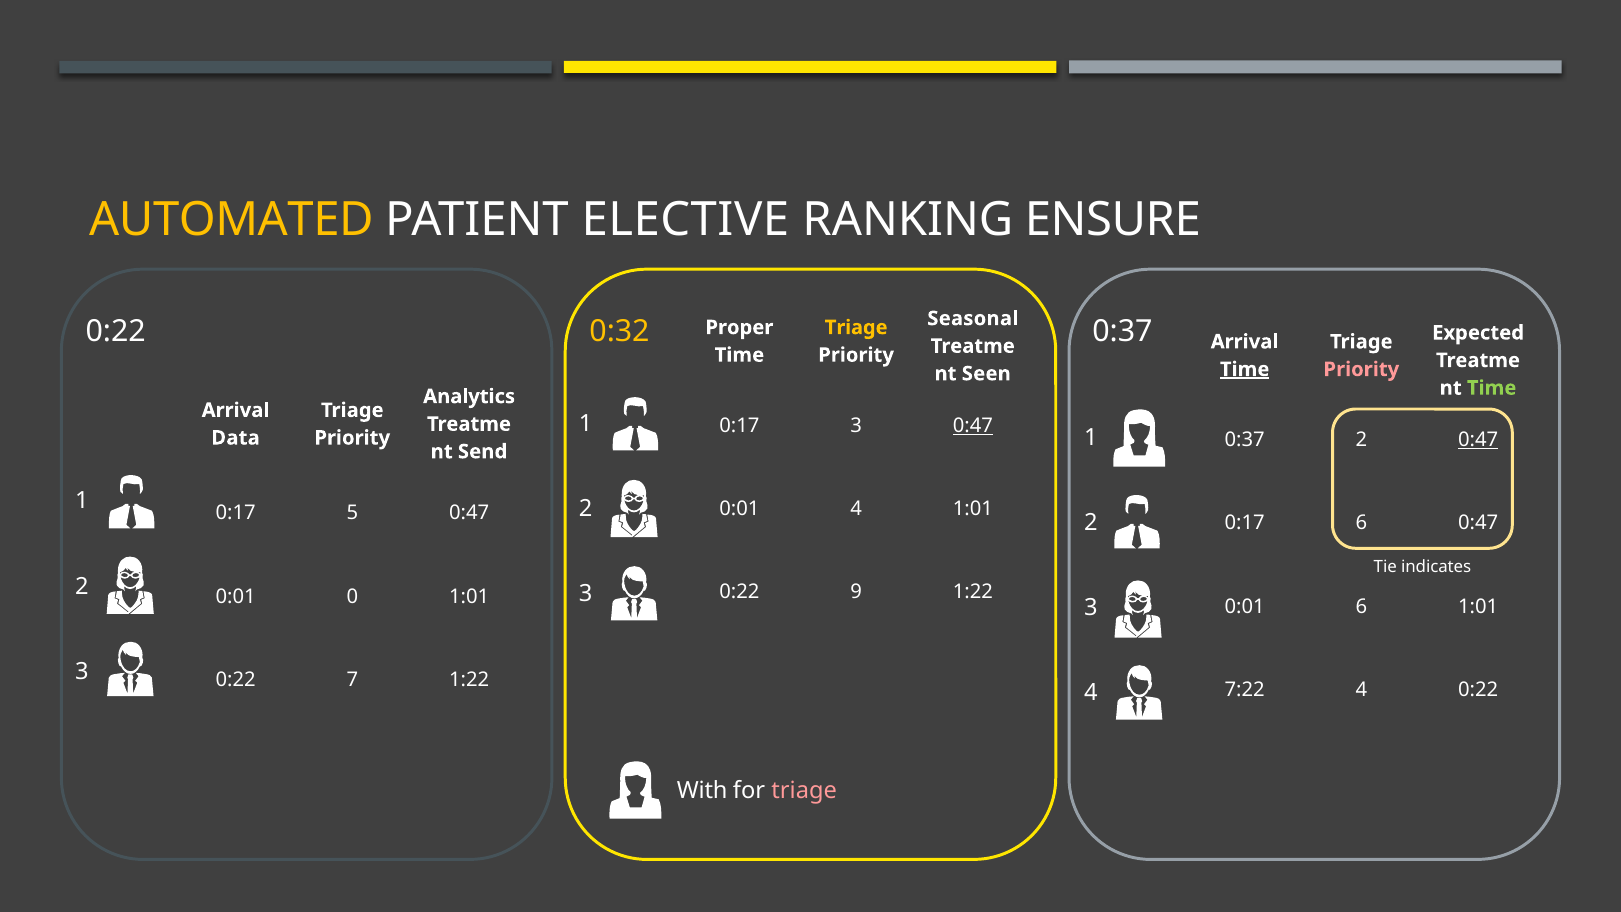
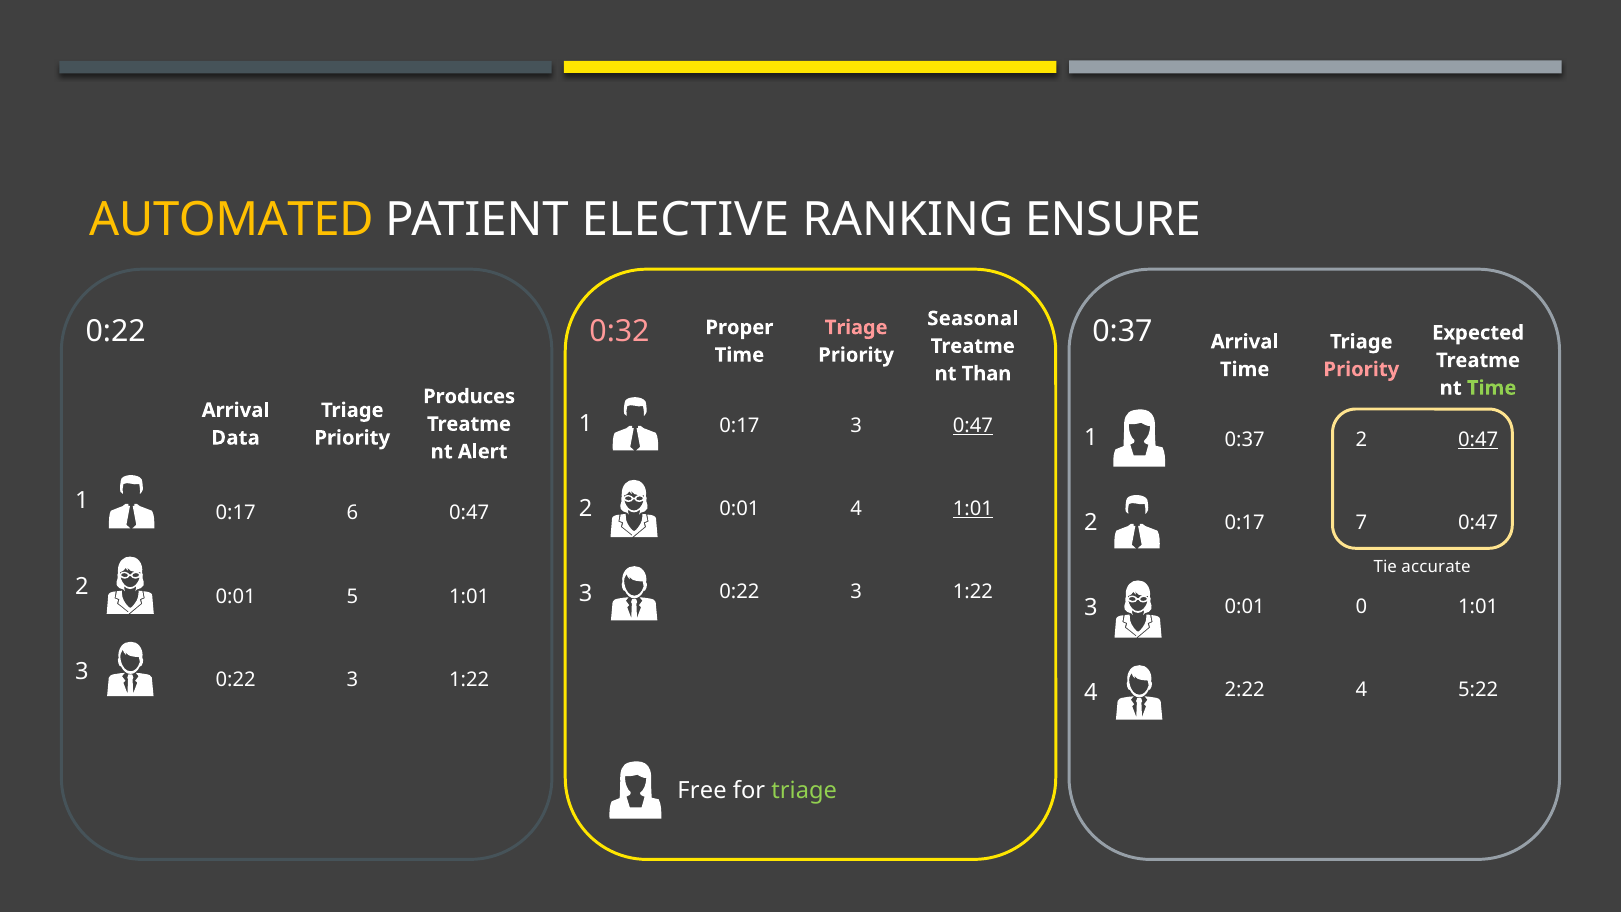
0:32 colour: yellow -> pink
Triage at (856, 327) colour: yellow -> pink
Time at (1245, 369) underline: present -> none
Seen: Seen -> Than
Analytics: Analytics -> Produces
Send: Send -> Alert
1:01 at (973, 509) underline: none -> present
5: 5 -> 6
0:17 6: 6 -> 7
indicates: indicates -> accurate
9 at (856, 592): 9 -> 3
0: 0 -> 5
0:01 6: 6 -> 0
7 at (352, 680): 7 -> 3
7:22: 7:22 -> 2:22
0:22 at (1478, 690): 0:22 -> 5:22
With: With -> Free
triage at (804, 791) colour: pink -> light green
